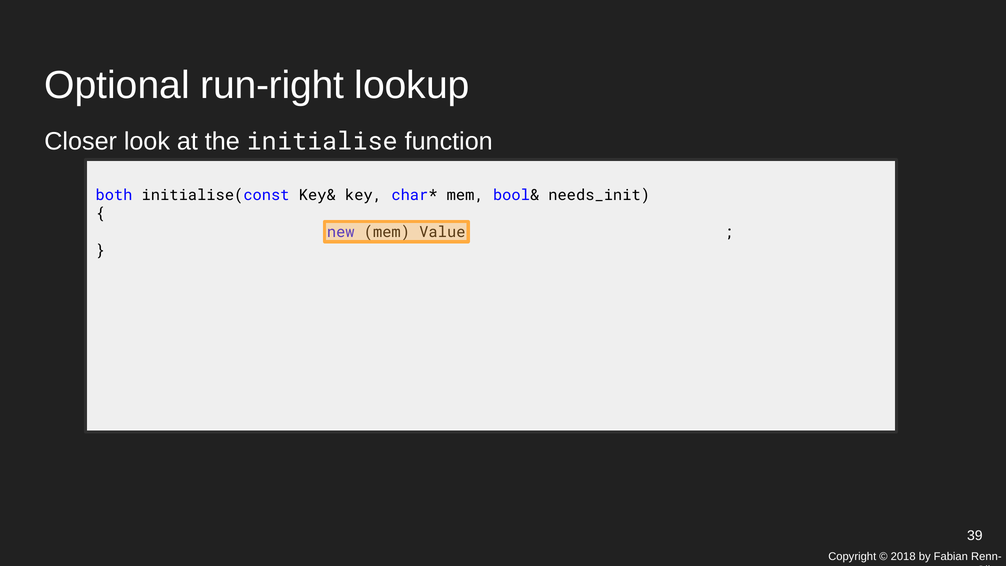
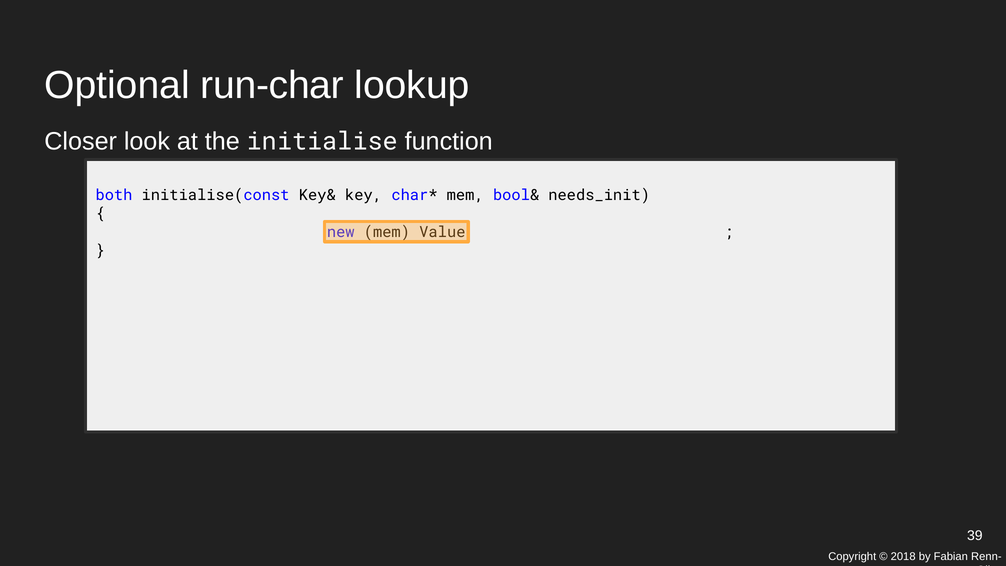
run-right: run-right -> run-char
